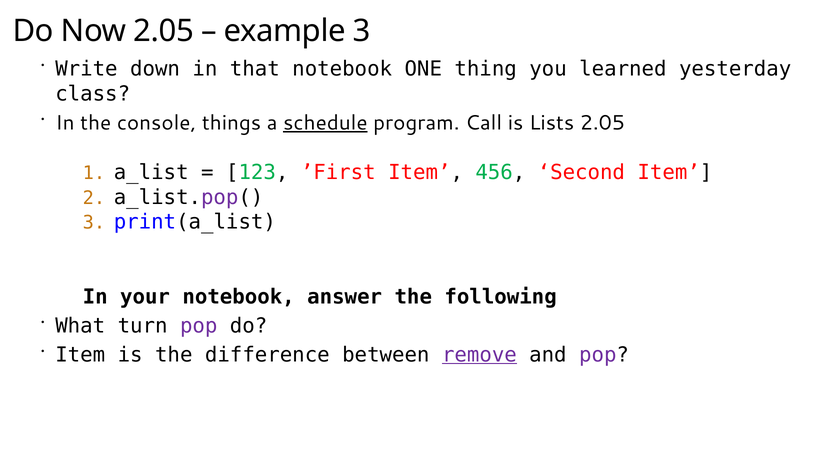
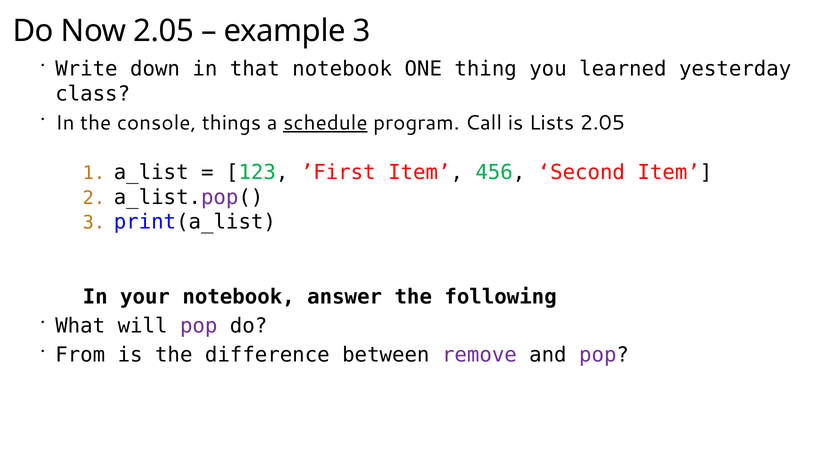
turn: turn -> will
Item at (80, 355): Item -> From
remove underline: present -> none
